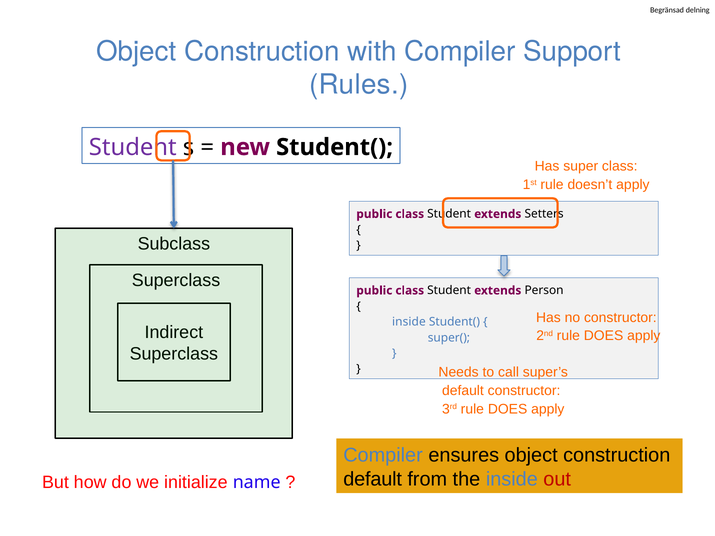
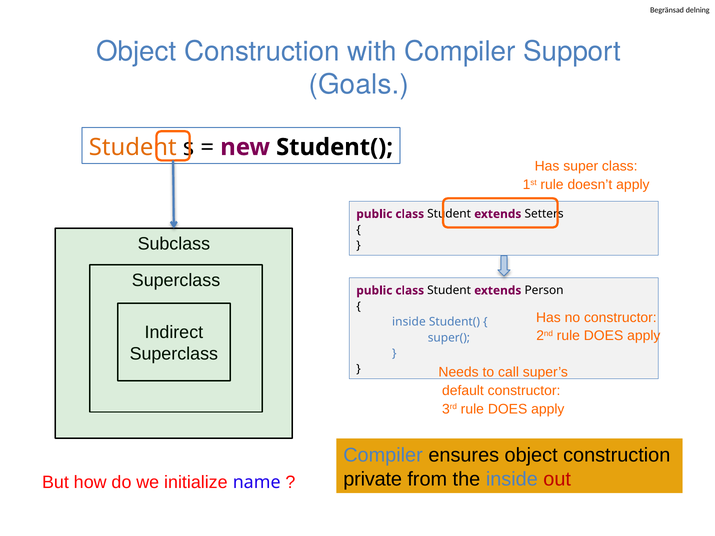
Rules: Rules -> Goals
Student at (133, 147) colour: purple -> orange
default at (373, 479): default -> private
